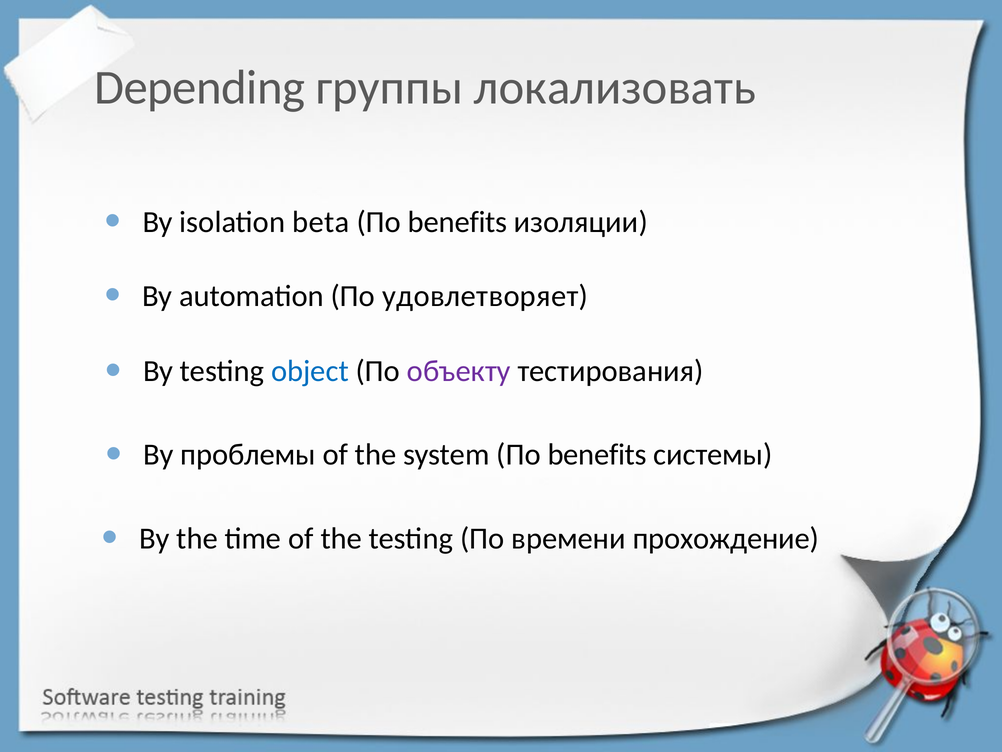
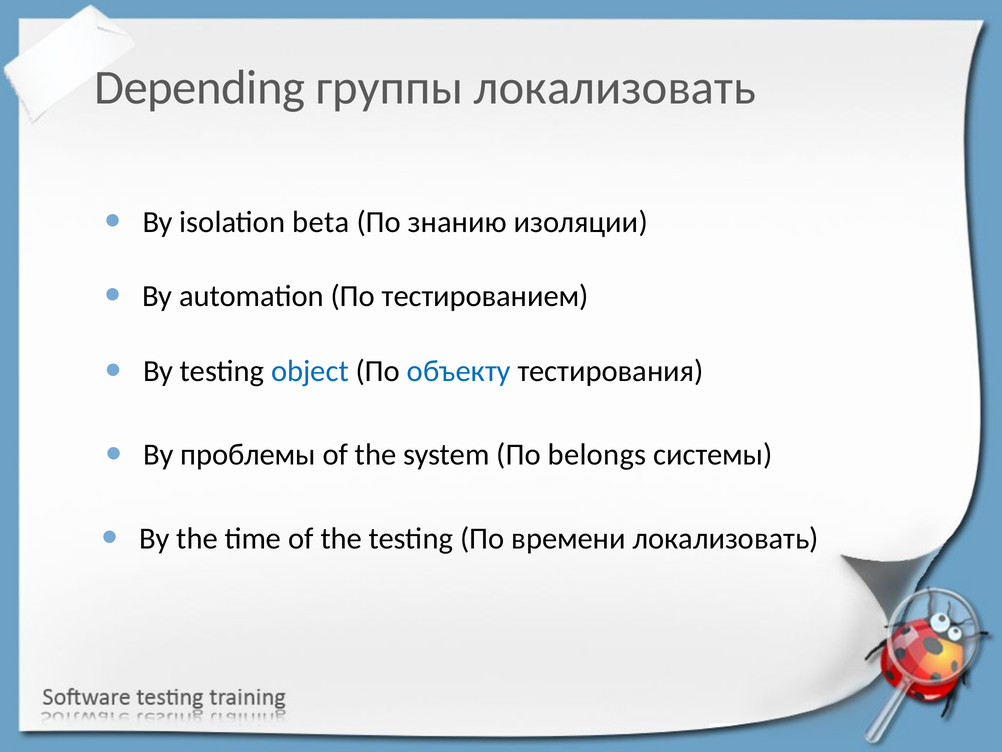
benefits at (458, 222): benefits -> знанию
удовлетворяет: удовлетворяет -> тестированием
объекту colour: purple -> blue
system По benefits: benefits -> belongs
времени прохождение: прохождение -> локализовать
